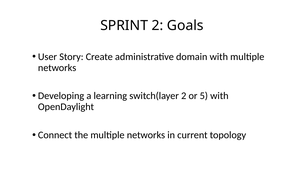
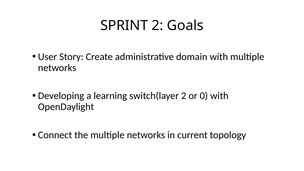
5: 5 -> 0
